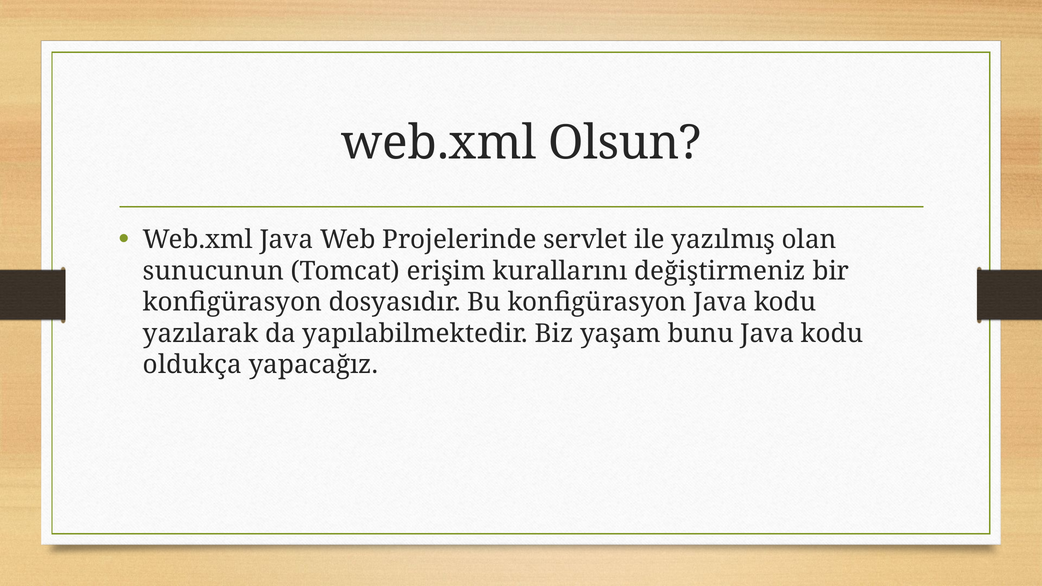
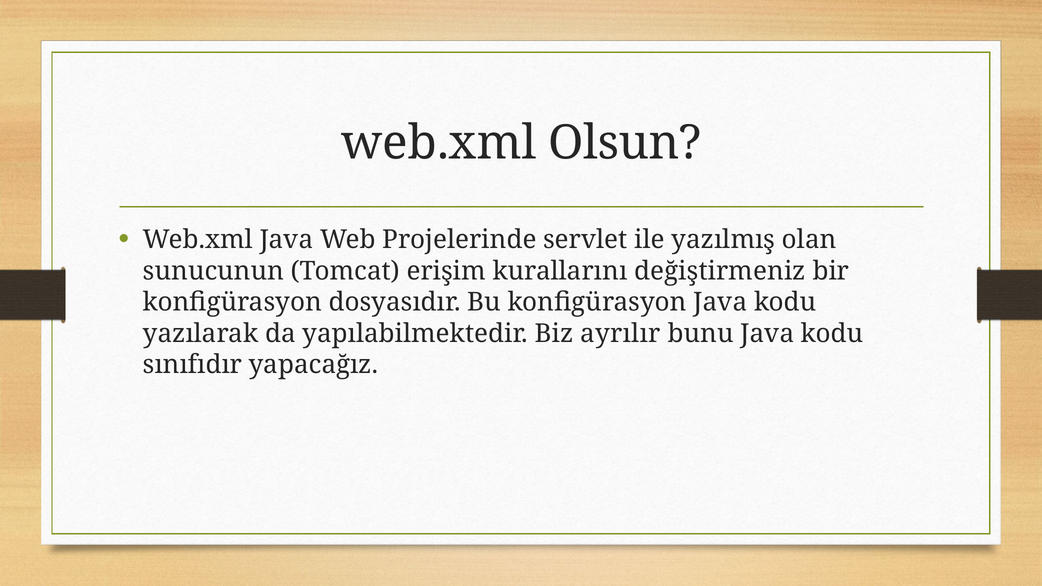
yaşam: yaşam -> ayrılır
oldukça: oldukça -> sınıfıdır
